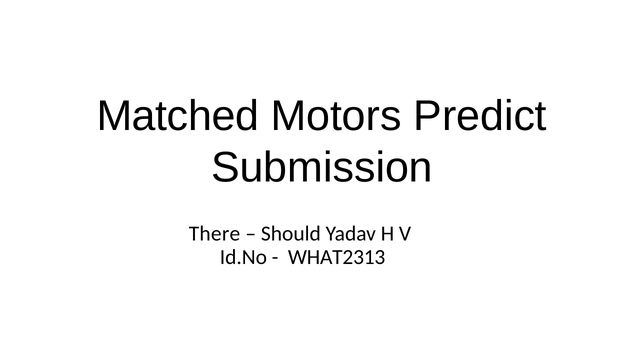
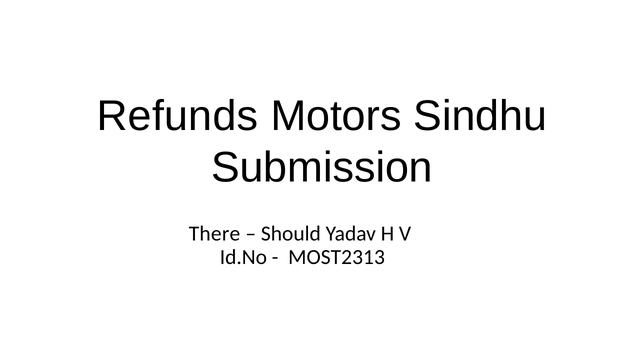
Matched: Matched -> Refunds
Predict: Predict -> Sindhu
WHAT2313: WHAT2313 -> MOST2313
